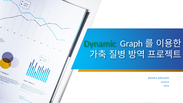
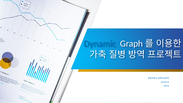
Dynamic colour: green -> blue
